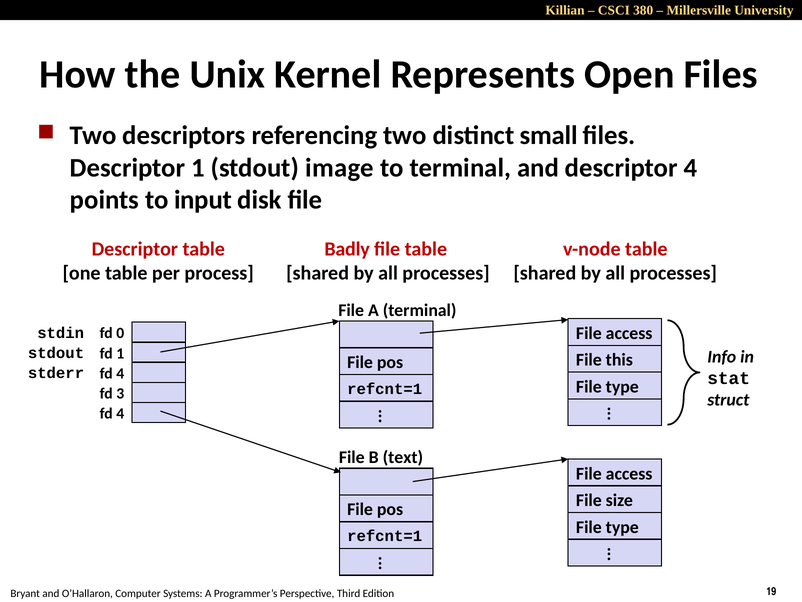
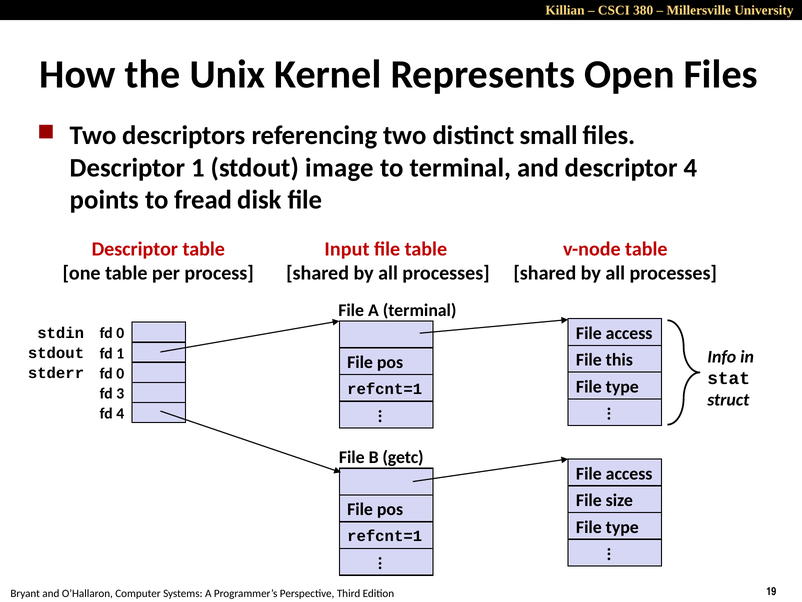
input: input -> fread
Badly: Badly -> Input
4 at (120, 373): 4 -> 0
text: text -> getc
